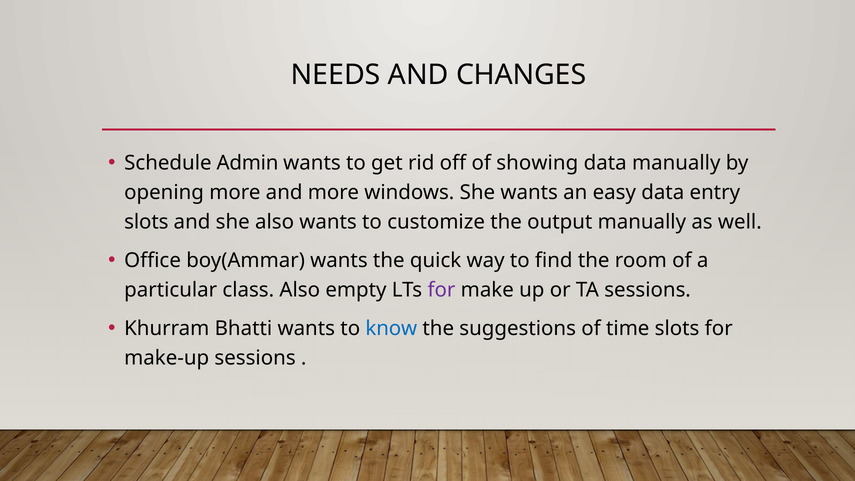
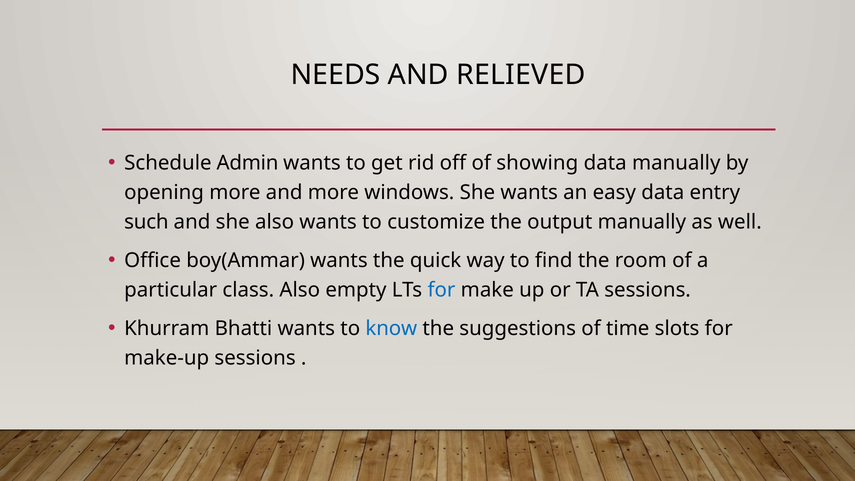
CHANGES: CHANGES -> RELIEVED
slots at (146, 222): slots -> such
for at (441, 290) colour: purple -> blue
